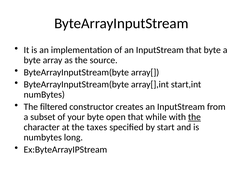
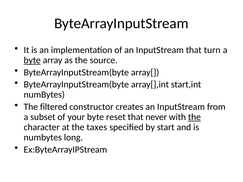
that byte: byte -> turn
byte at (32, 60) underline: none -> present
open: open -> reset
while: while -> never
